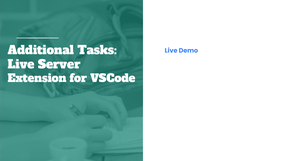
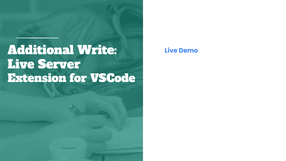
Tasks: Tasks -> Write
